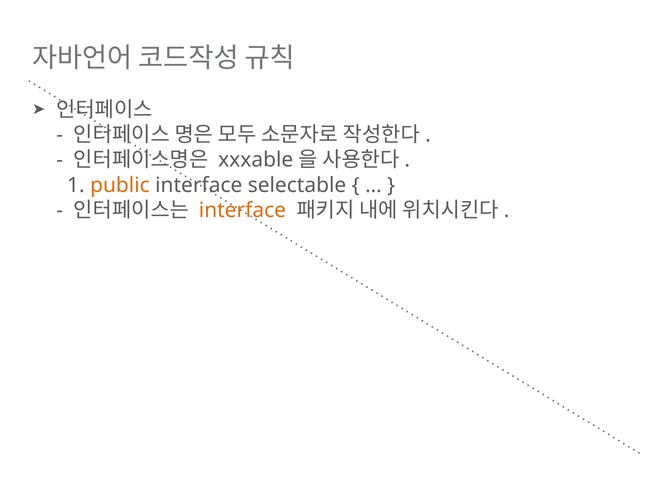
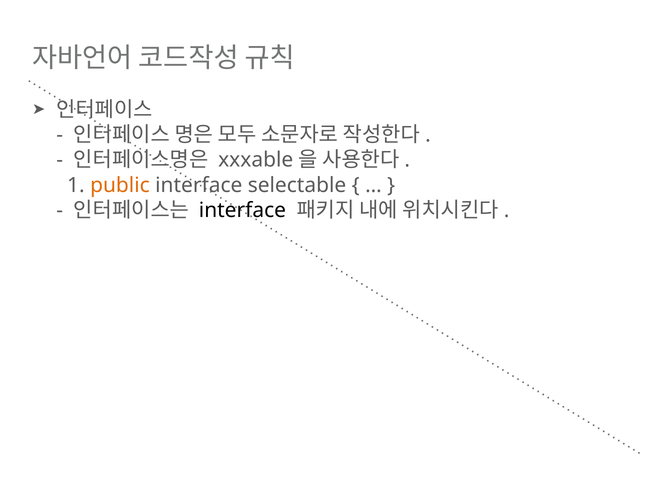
interface at (242, 210) colour: orange -> black
